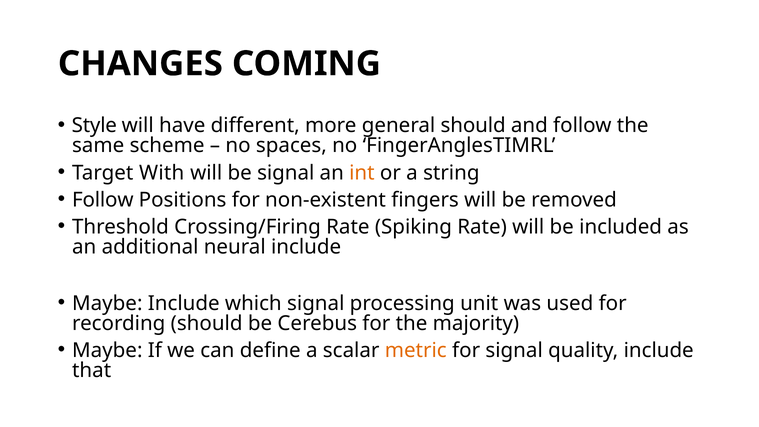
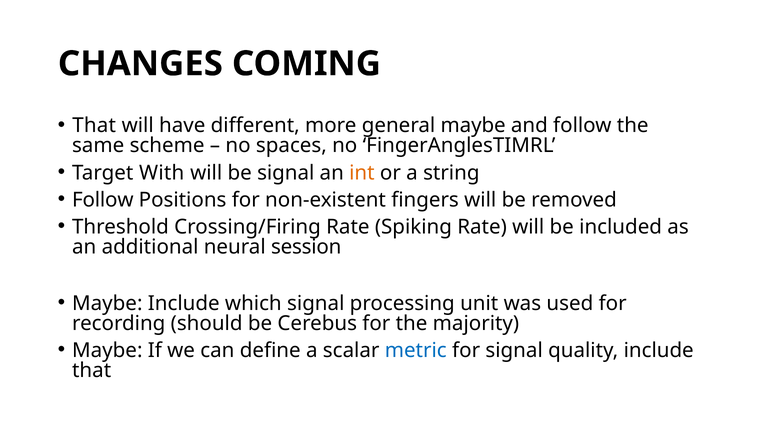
Style at (94, 126): Style -> That
general should: should -> maybe
neural include: include -> session
metric colour: orange -> blue
